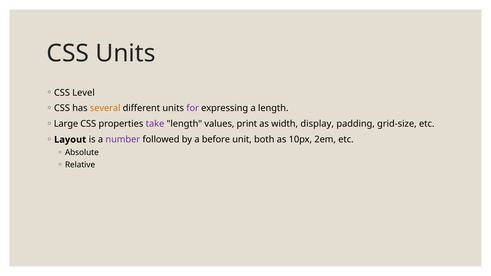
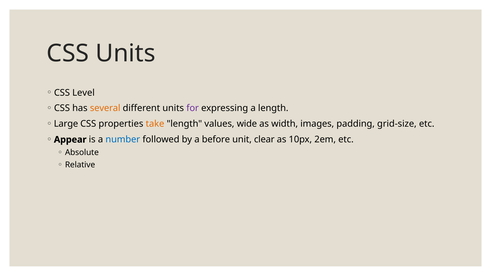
take colour: purple -> orange
print: print -> wide
display: display -> images
Layout: Layout -> Appear
number colour: purple -> blue
both: both -> clear
